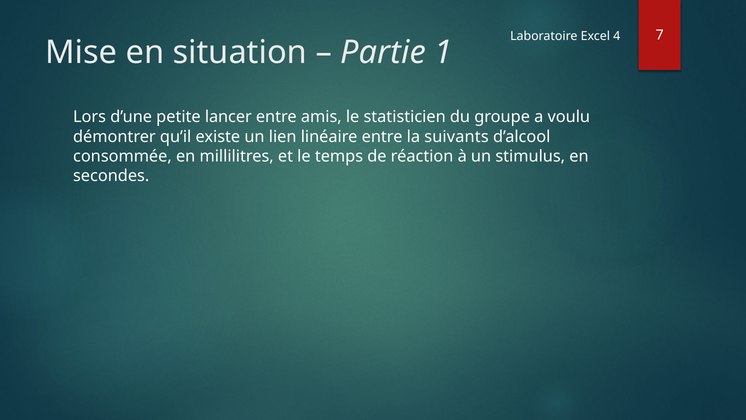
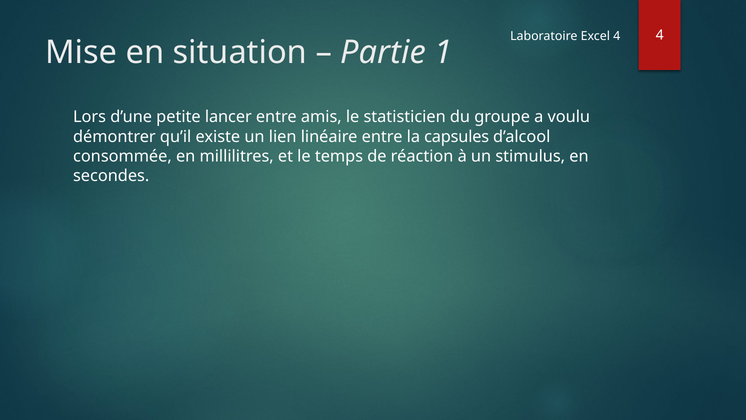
4 7: 7 -> 4
suivants: suivants -> capsules
